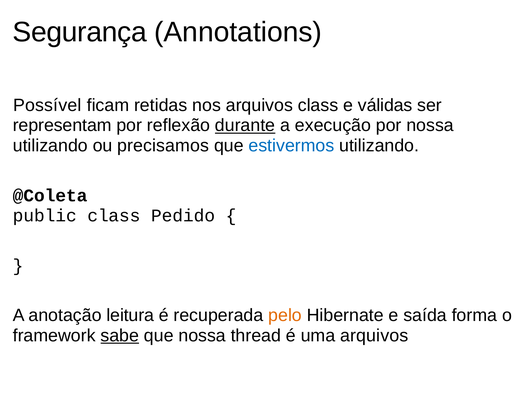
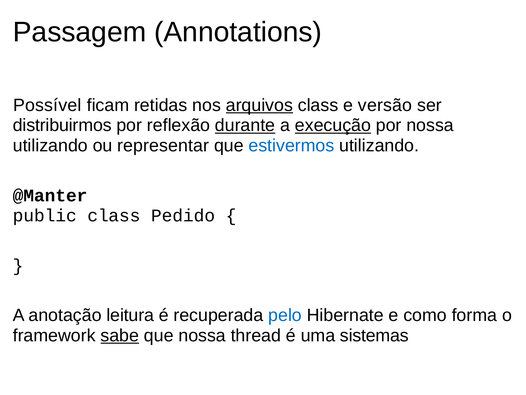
Segurança: Segurança -> Passagem
arquivos at (259, 105) underline: none -> present
válidas: válidas -> versão
representam: representam -> distribuirmos
execução underline: none -> present
precisamos: precisamos -> representar
@Coleta: @Coleta -> @Manter
pelo colour: orange -> blue
saída: saída -> como
uma arquivos: arquivos -> sistemas
